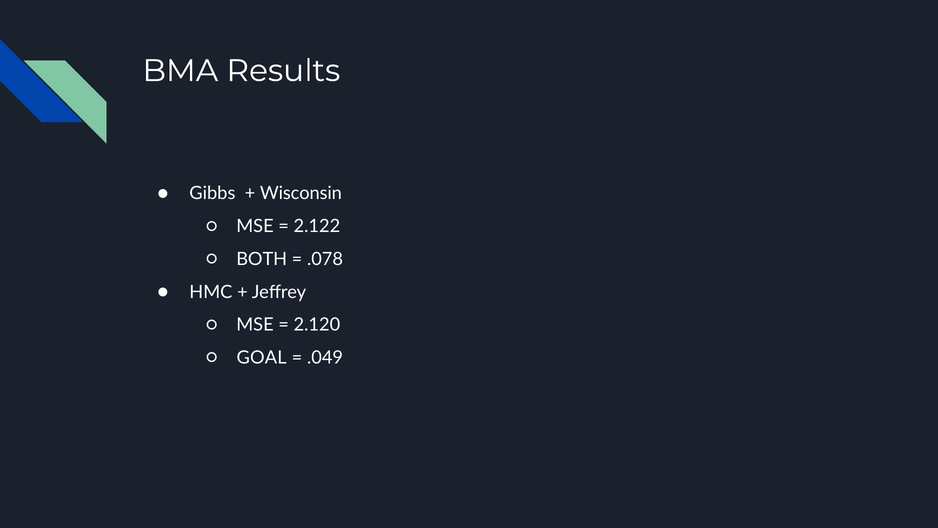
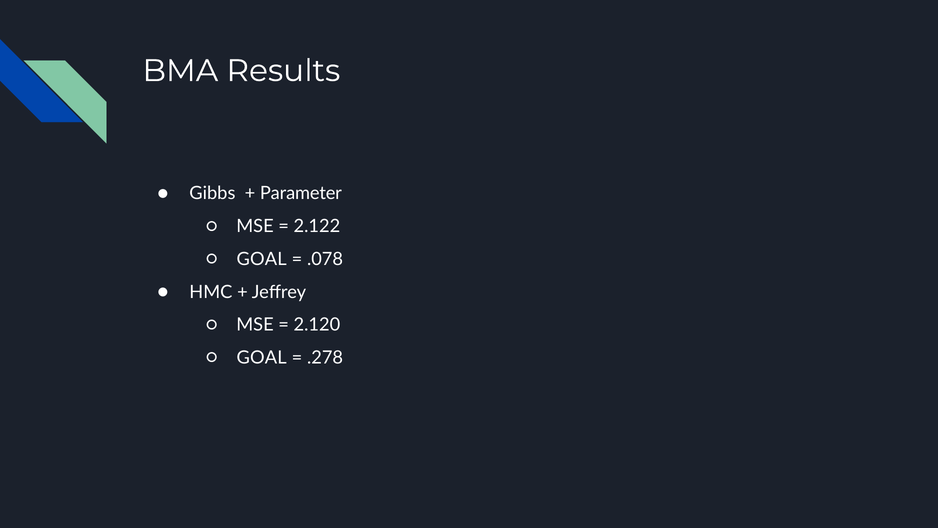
Wisconsin: Wisconsin -> Parameter
BOTH at (262, 259): BOTH -> GOAL
.049: .049 -> .278
